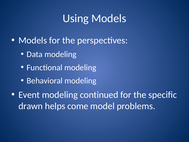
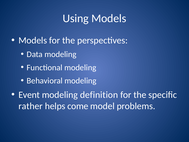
continued: continued -> definition
drawn: drawn -> rather
